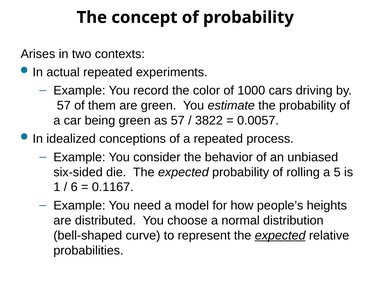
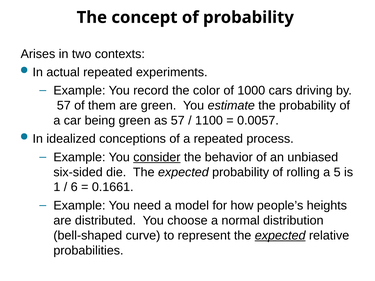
3822: 3822 -> 1100
consider underline: none -> present
0.1167: 0.1167 -> 0.1661
